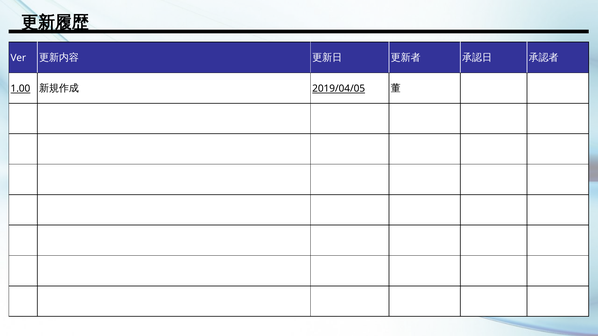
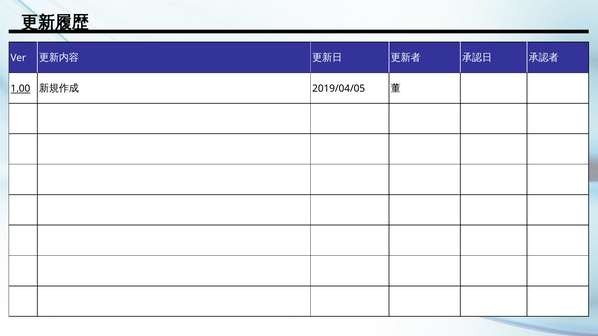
2019/04/05 underline: present -> none
